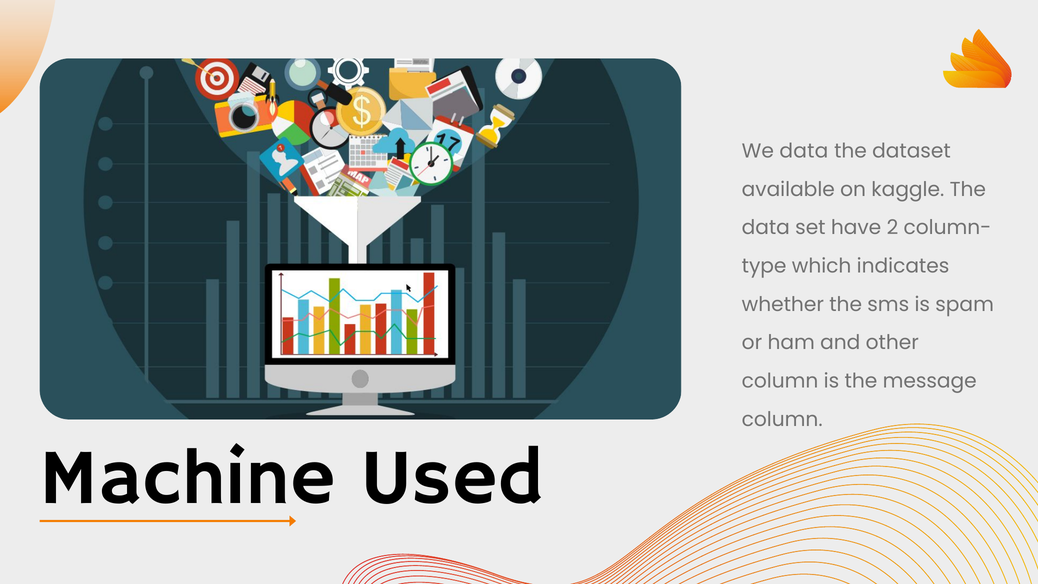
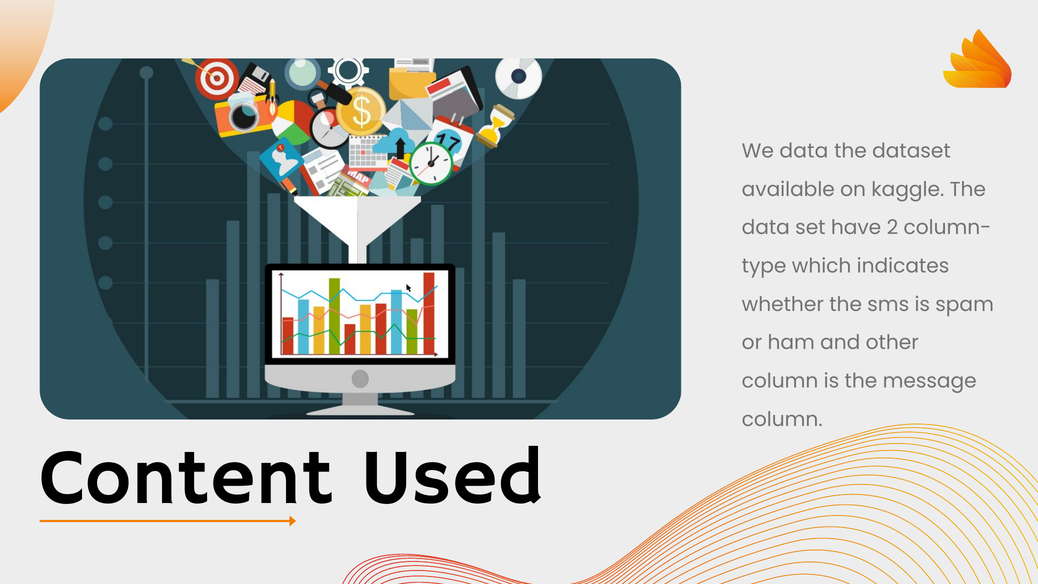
Machine: Machine -> Content
